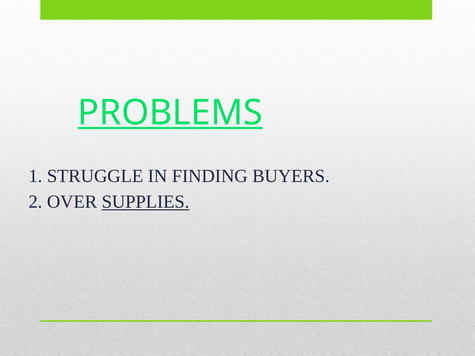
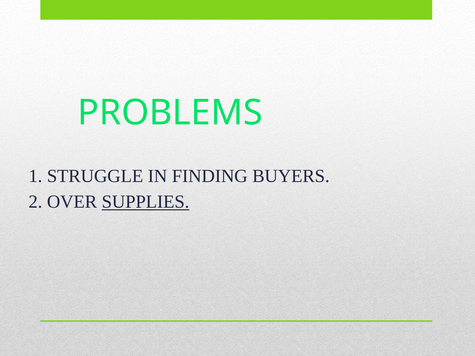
PROBLEMS underline: present -> none
